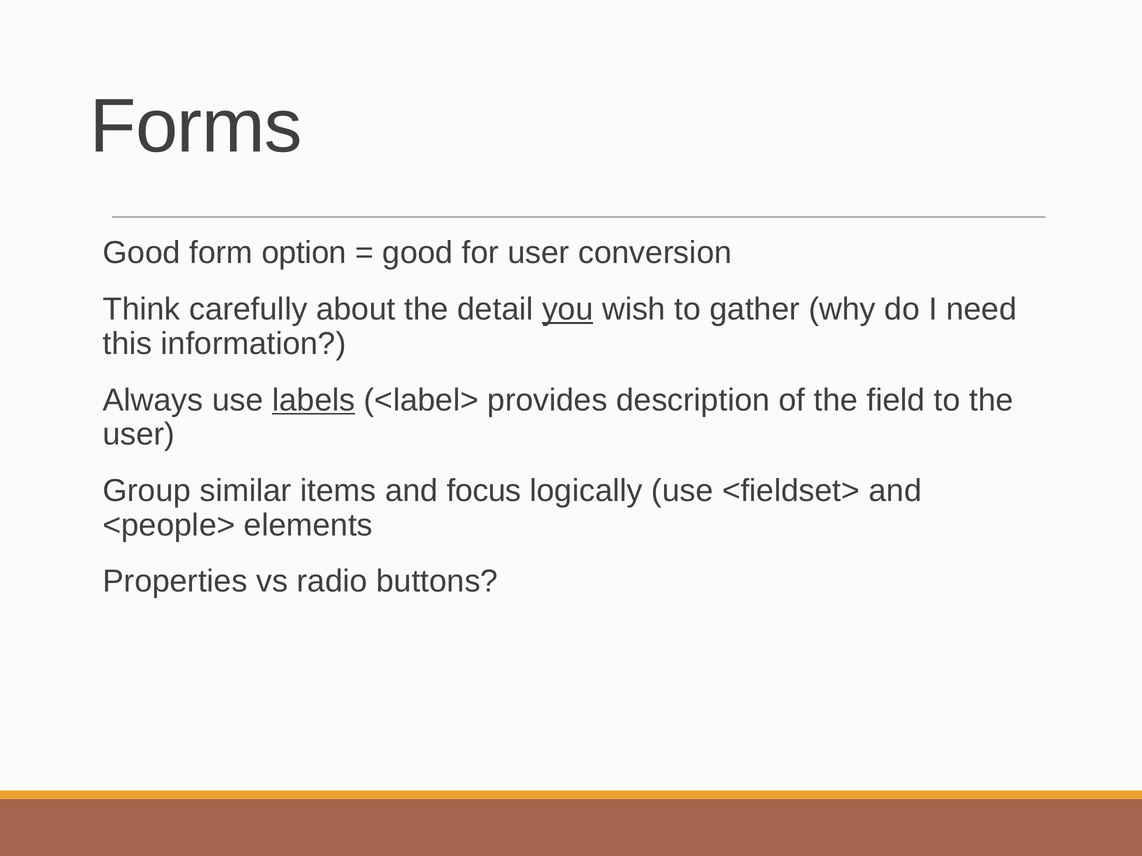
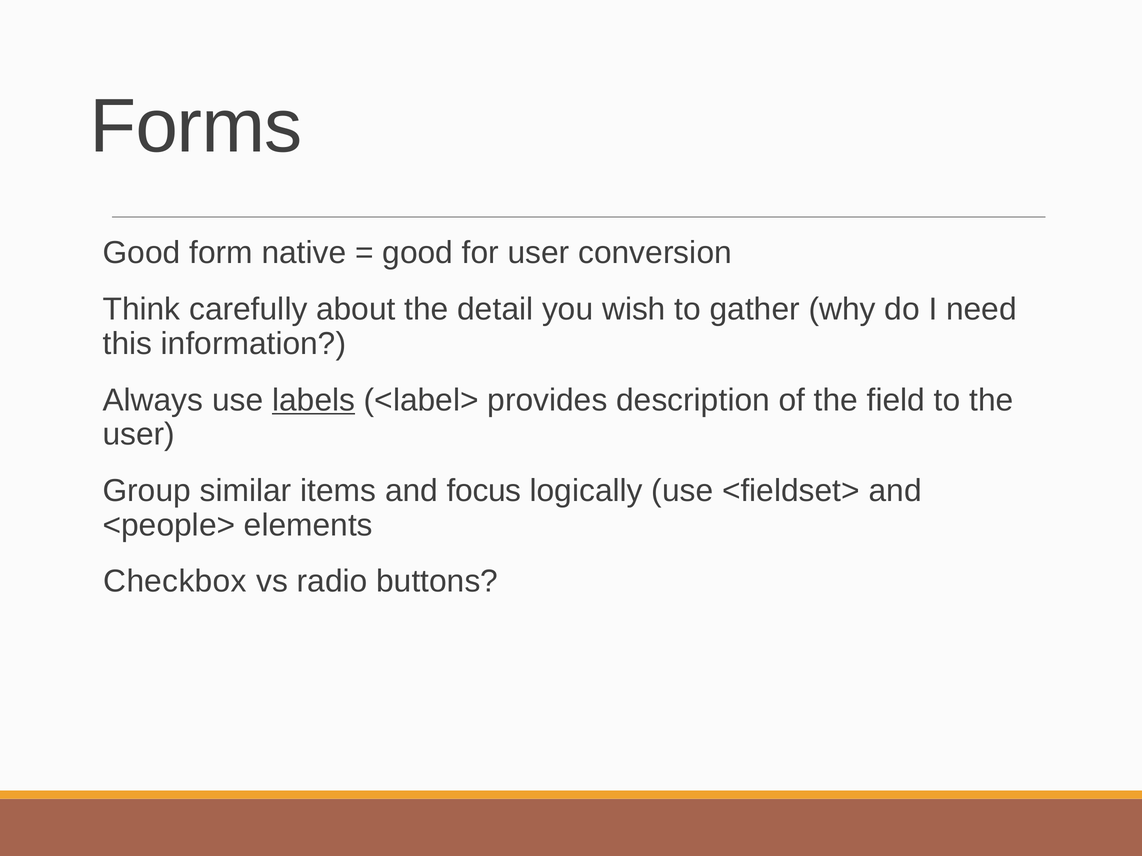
option: option -> native
you underline: present -> none
Properties: Properties -> Checkbox
